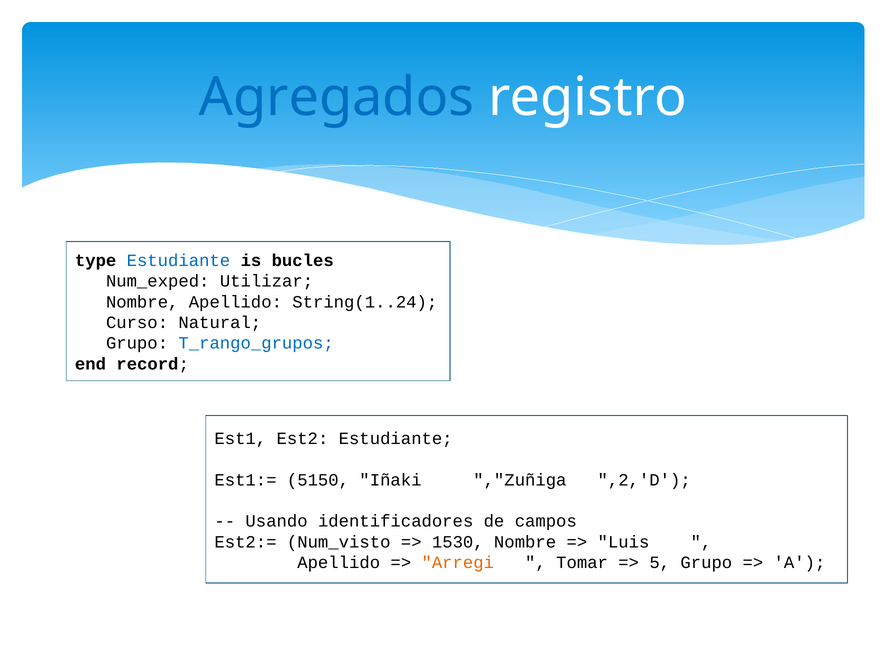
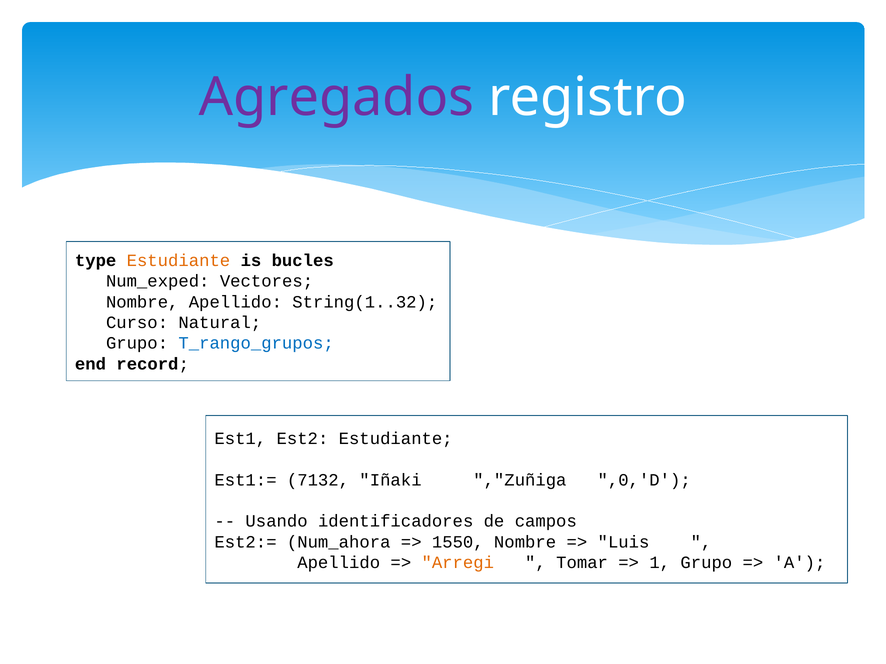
Agregados colour: blue -> purple
Estudiante at (178, 261) colour: blue -> orange
Utilizar: Utilizar -> Vectores
String(1..24: String(1..24 -> String(1..32
5150: 5150 -> 7132
,2,'D: ,2,'D -> ,0,'D
Num_visto: Num_visto -> Num_ahora
1530: 1530 -> 1550
5: 5 -> 1
